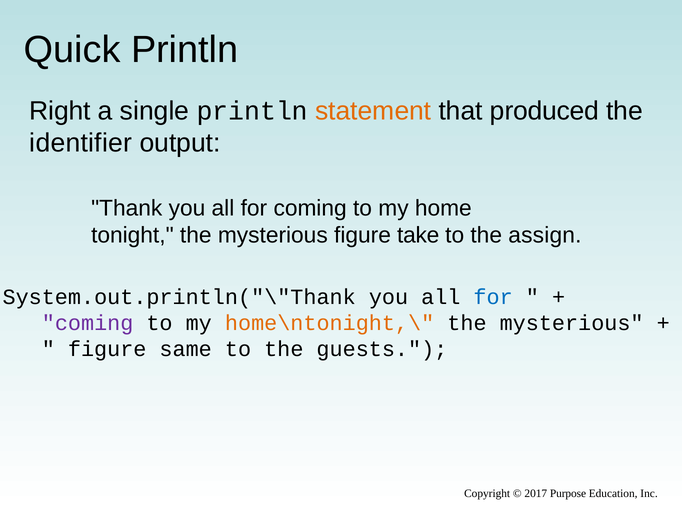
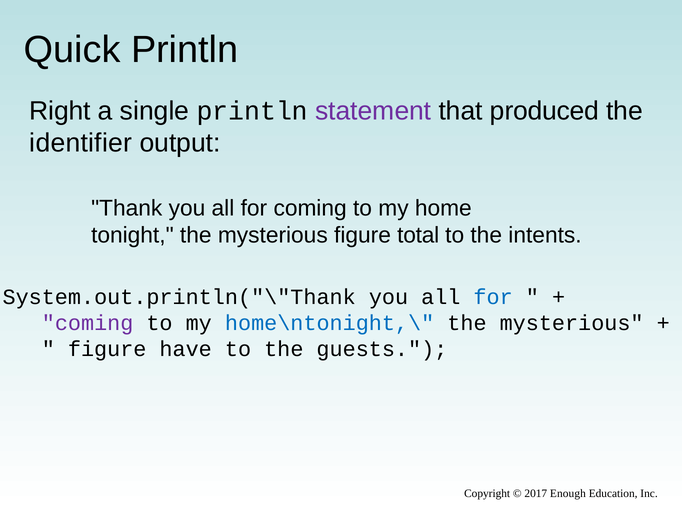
statement colour: orange -> purple
take: take -> total
assign: assign -> intents
home\ntonight,\ colour: orange -> blue
same: same -> have
Purpose: Purpose -> Enough
